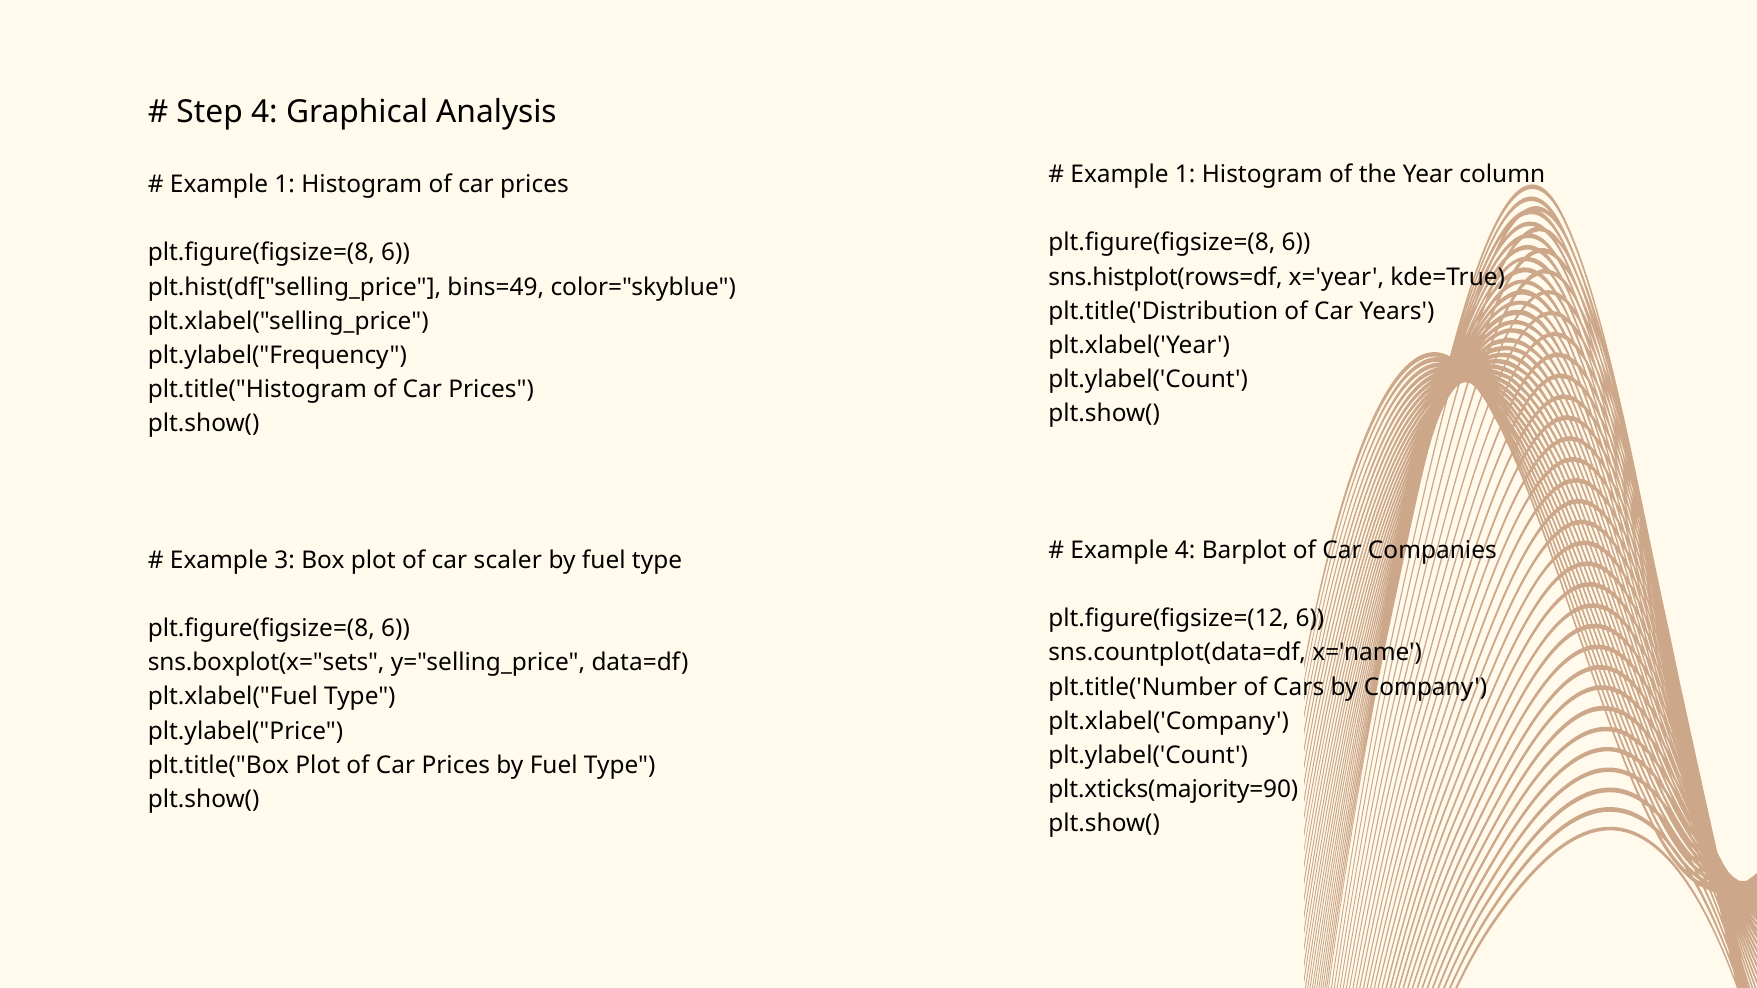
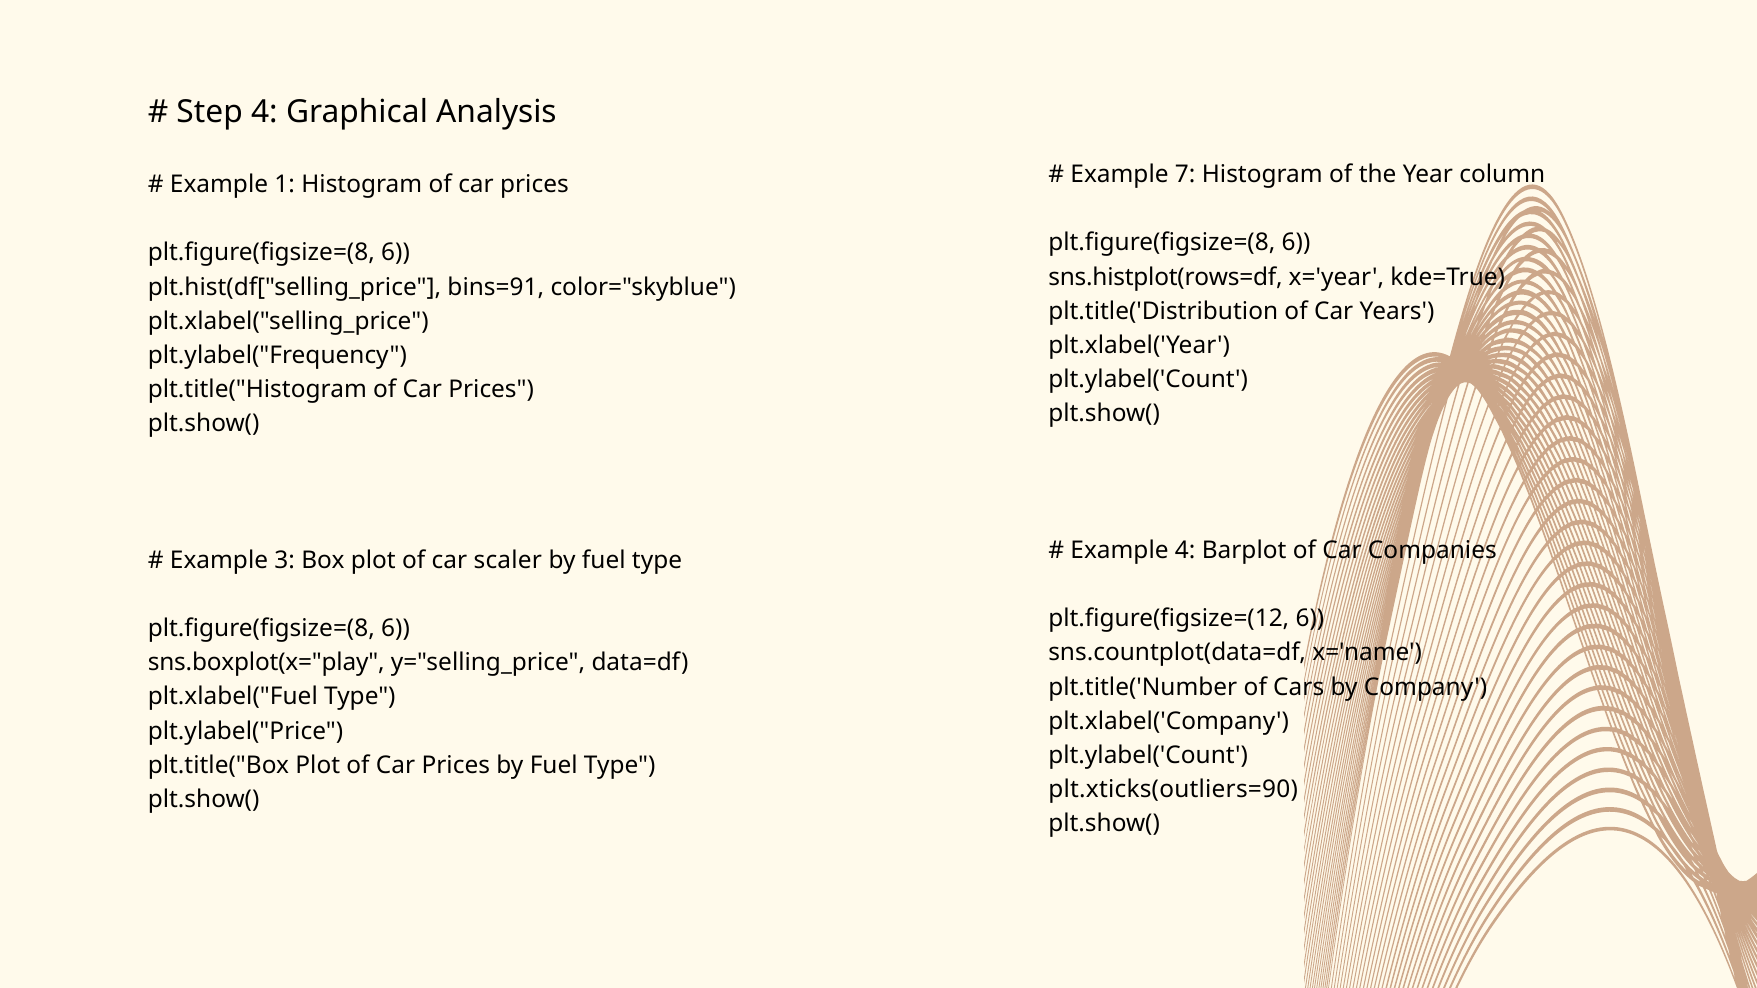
1 at (1185, 175): 1 -> 7
bins=49: bins=49 -> bins=91
sns.boxplot(x="sets: sns.boxplot(x="sets -> sns.boxplot(x="play
plt.xticks(majority=90: plt.xticks(majority=90 -> plt.xticks(outliers=90
